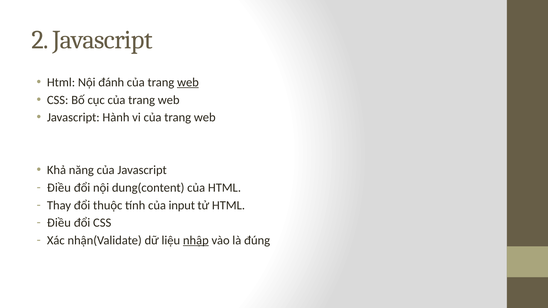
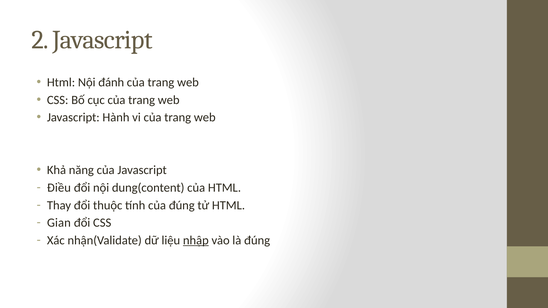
web at (188, 82) underline: present -> none
của input: input -> đúng
Điều at (59, 223): Điều -> Gian
